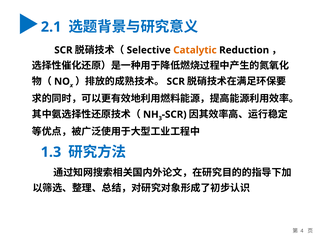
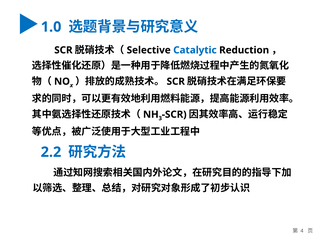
2.1: 2.1 -> 1.0
Catalytic colour: orange -> blue
1.3: 1.3 -> 2.2
